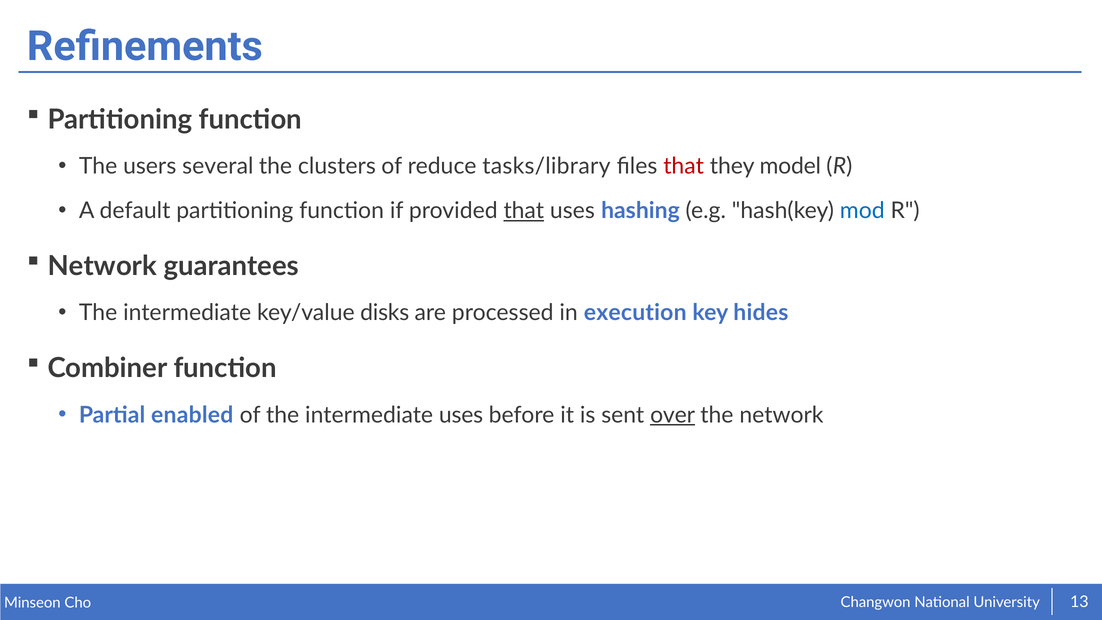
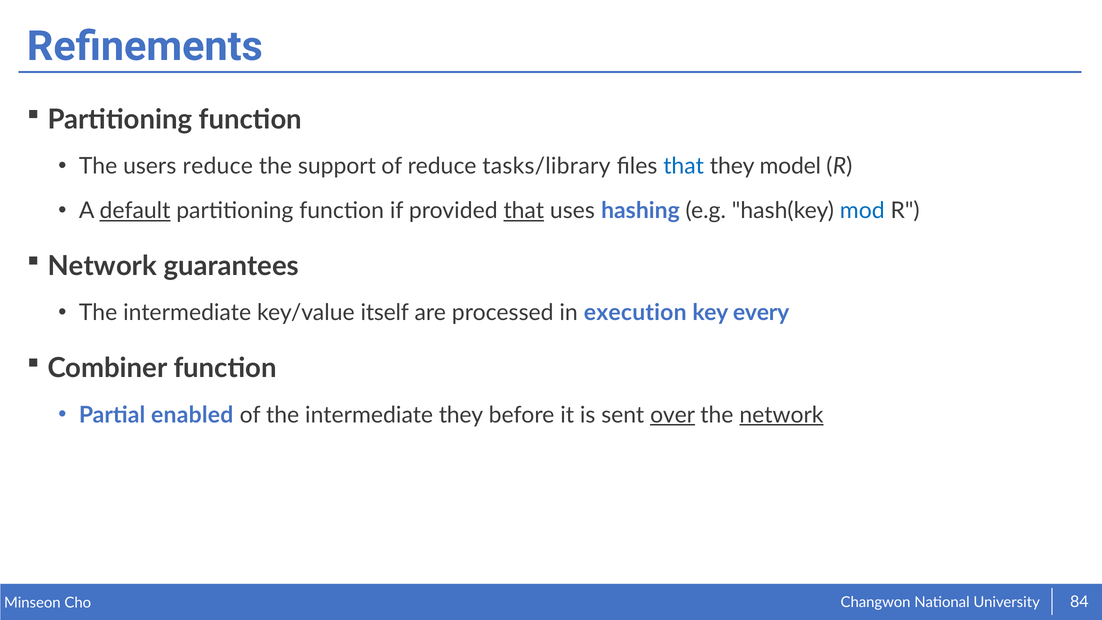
users several: several -> reduce
clusters: clusters -> support
that at (684, 166) colour: red -> blue
default underline: none -> present
disks: disks -> itself
hides: hides -> every
intermediate uses: uses -> they
network at (781, 415) underline: none -> present
13: 13 -> 84
